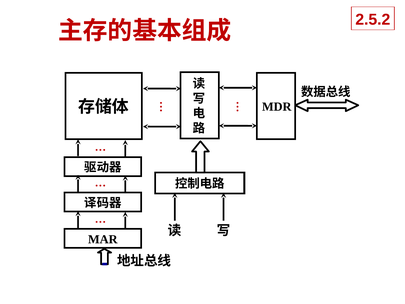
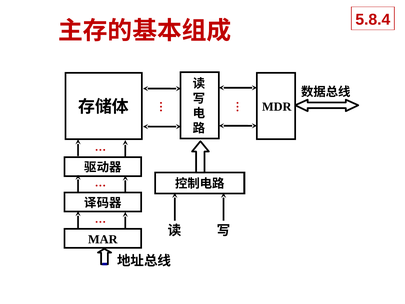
2.5.2: 2.5.2 -> 5.8.4
